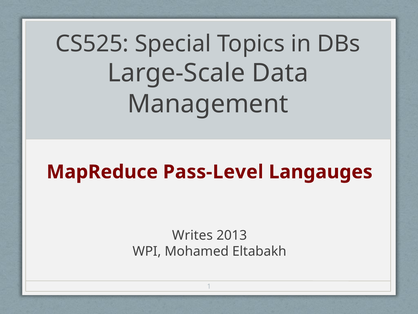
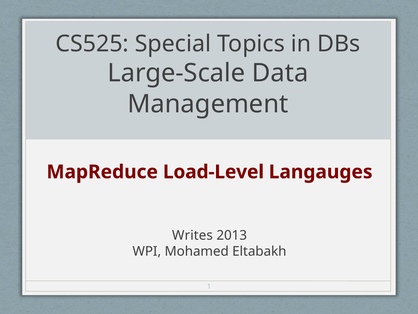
Pass-Level: Pass-Level -> Load-Level
